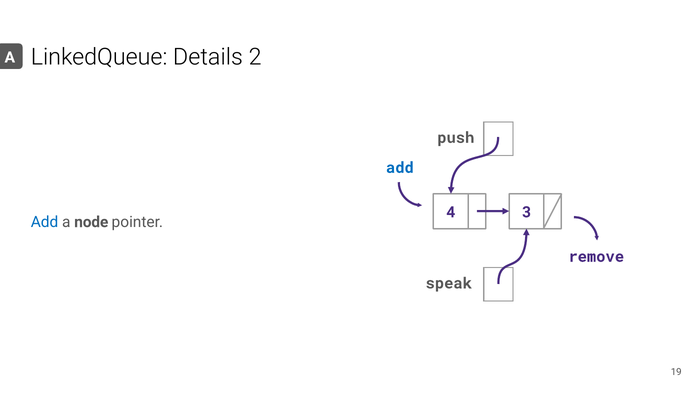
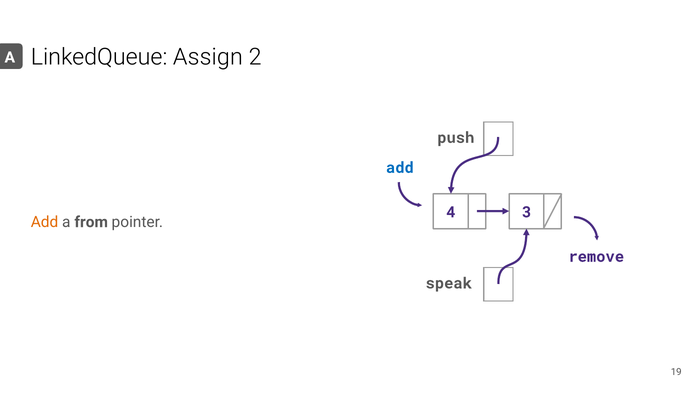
Details: Details -> Assign
Add at (45, 222) colour: blue -> orange
node: node -> from
